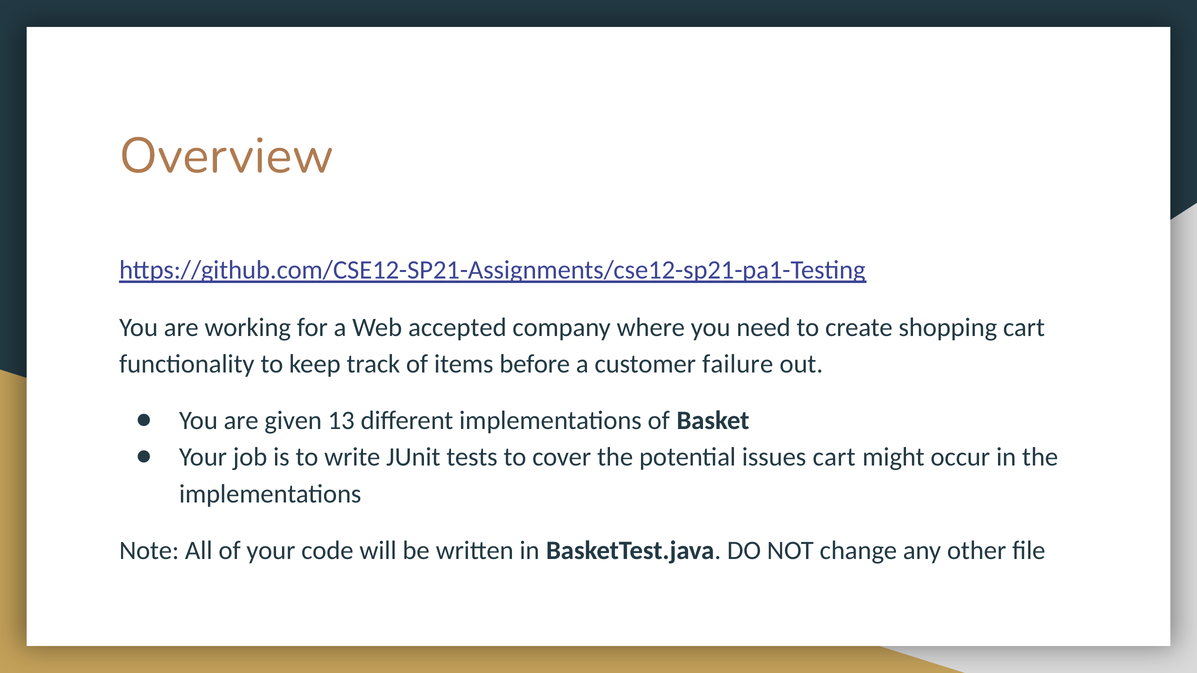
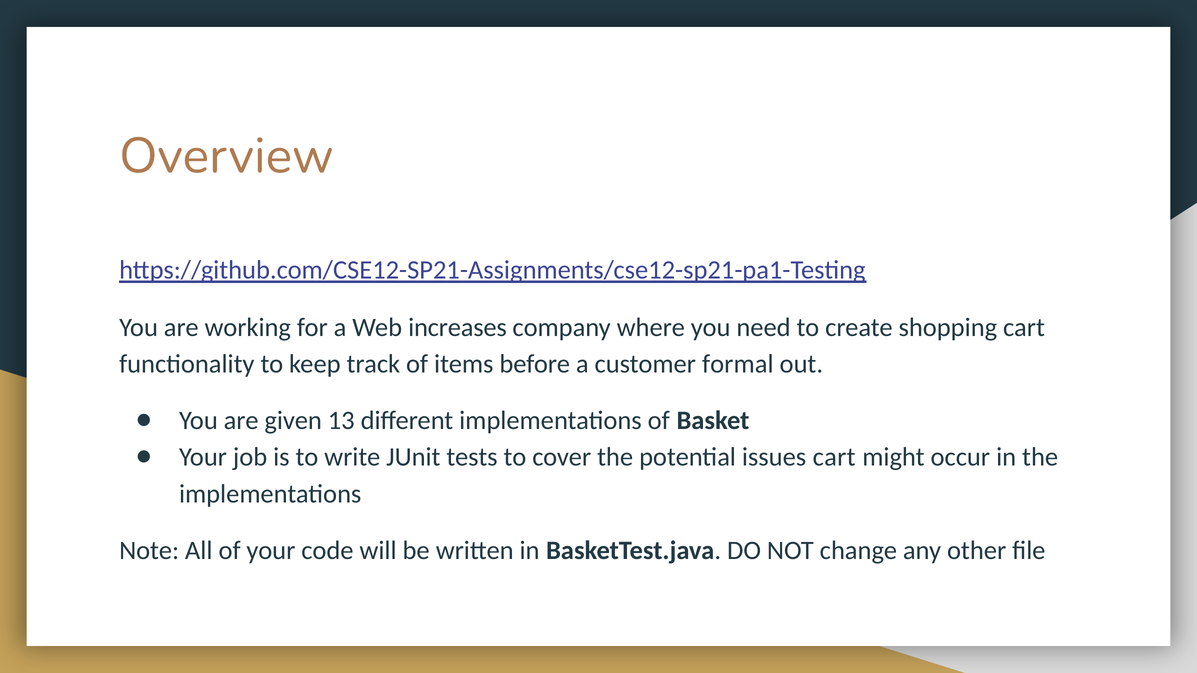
accepted: accepted -> increases
failure: failure -> formal
